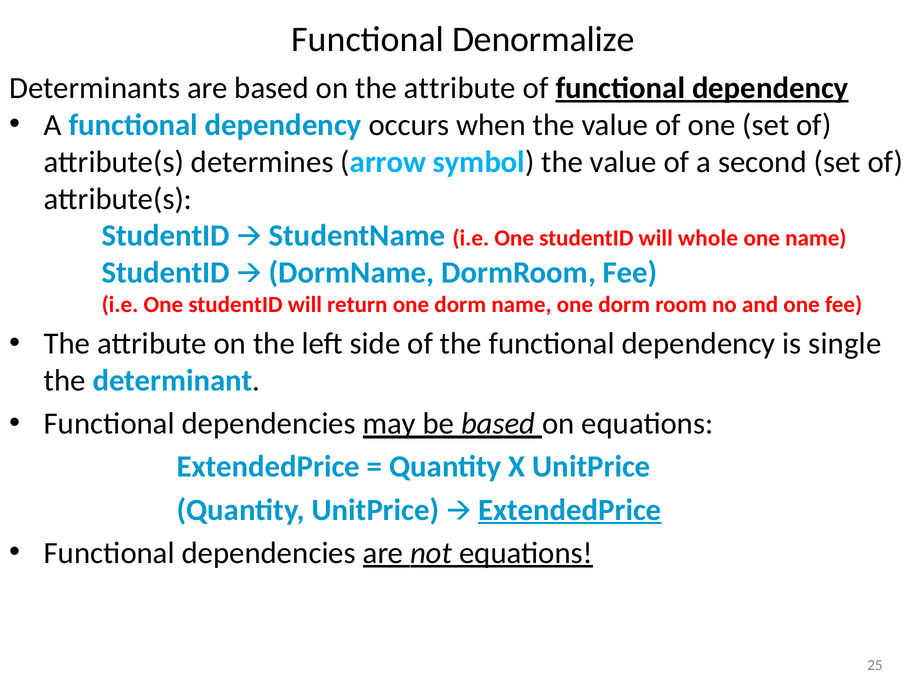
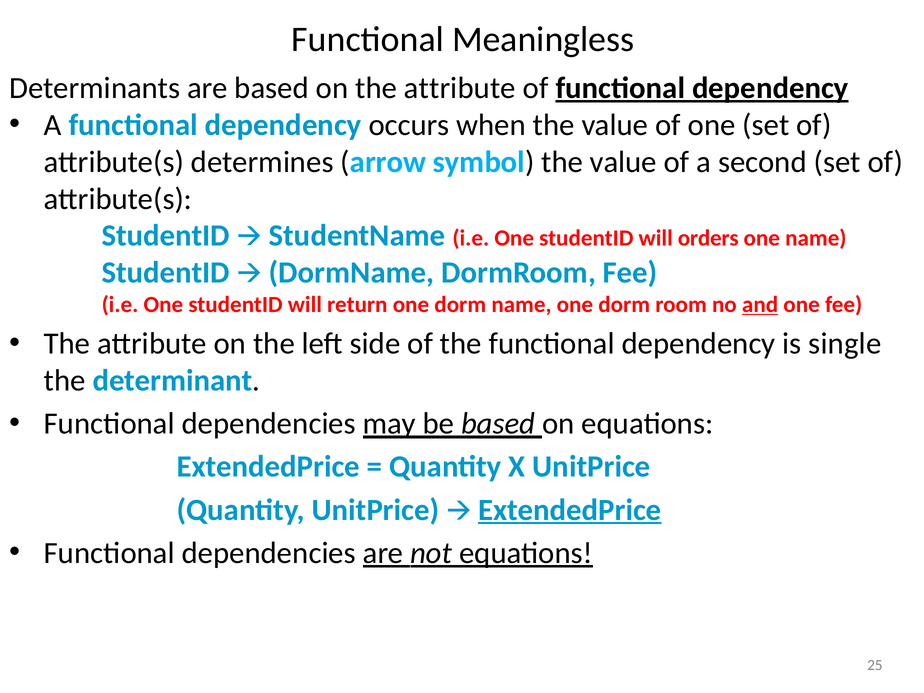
Denormalize: Denormalize -> Meaningless
whole: whole -> orders
and underline: none -> present
